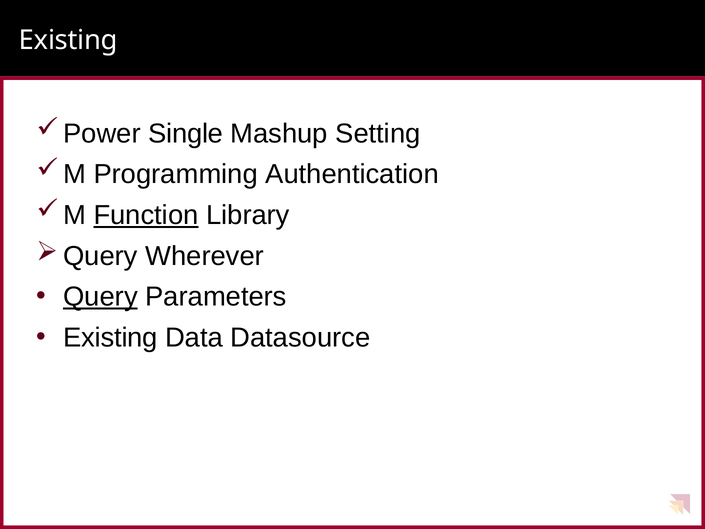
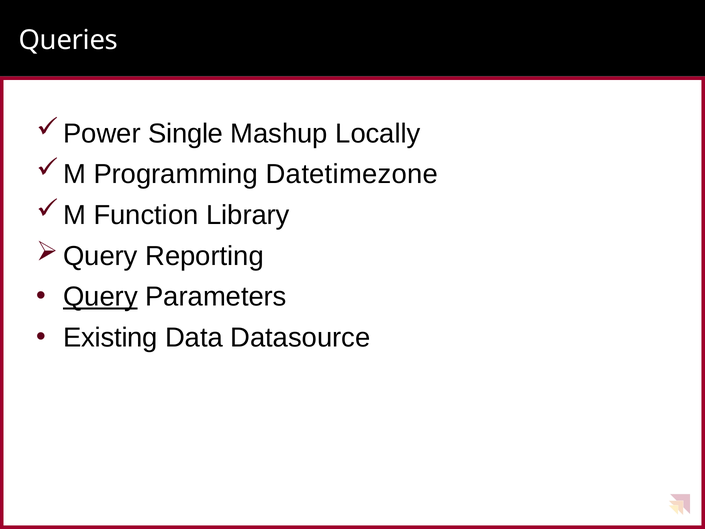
Existing at (68, 40): Existing -> Queries
Setting: Setting -> Locally
Authentication: Authentication -> Datetimezone
Function underline: present -> none
Wherever: Wherever -> Reporting
